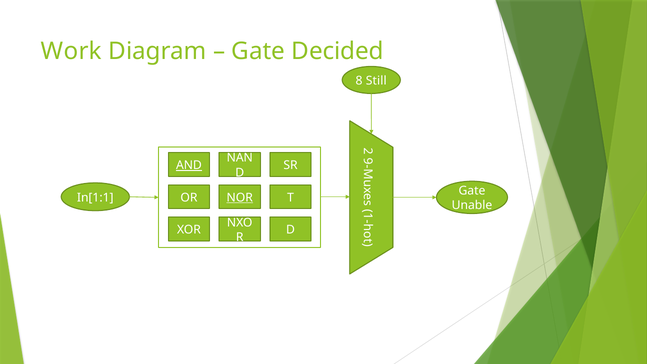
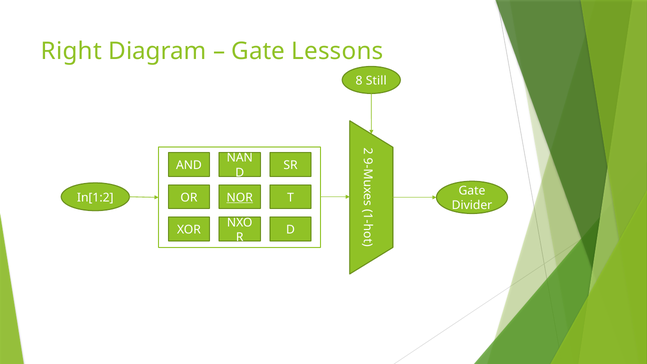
Work: Work -> Right
Decided: Decided -> Lessons
AND underline: present -> none
In[1:1: In[1:1 -> In[1:2
Unable: Unable -> Divider
